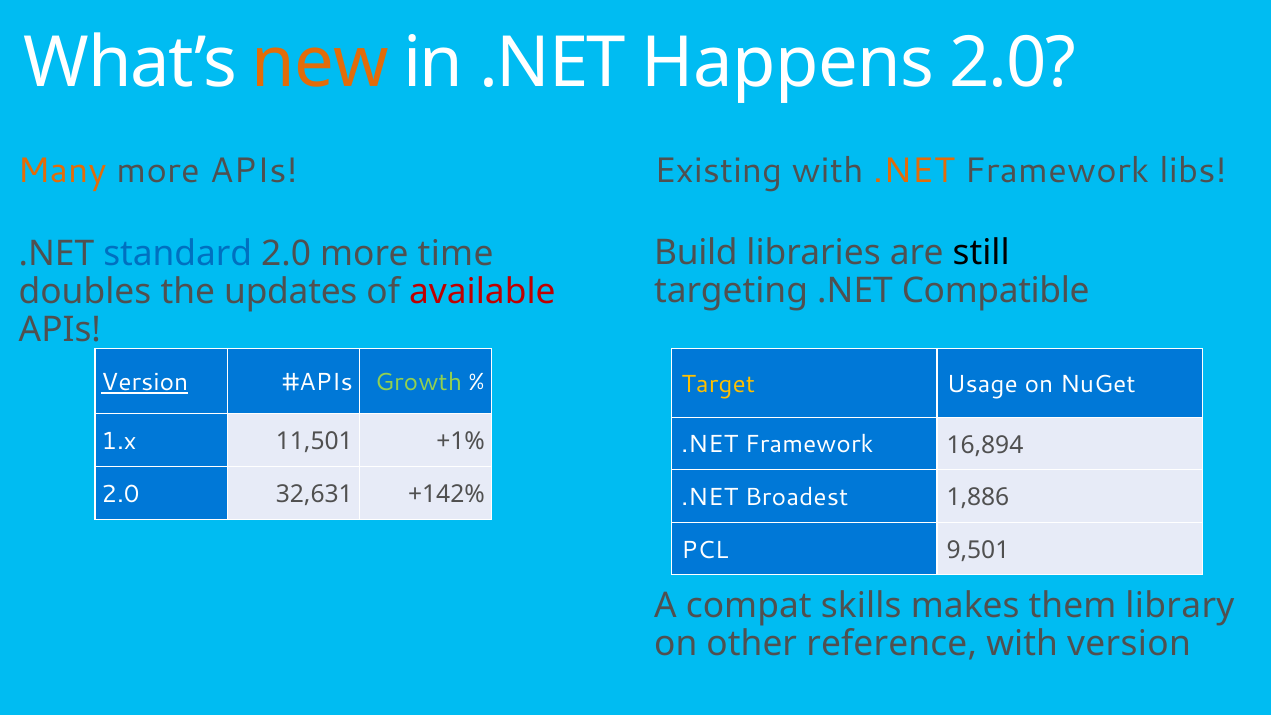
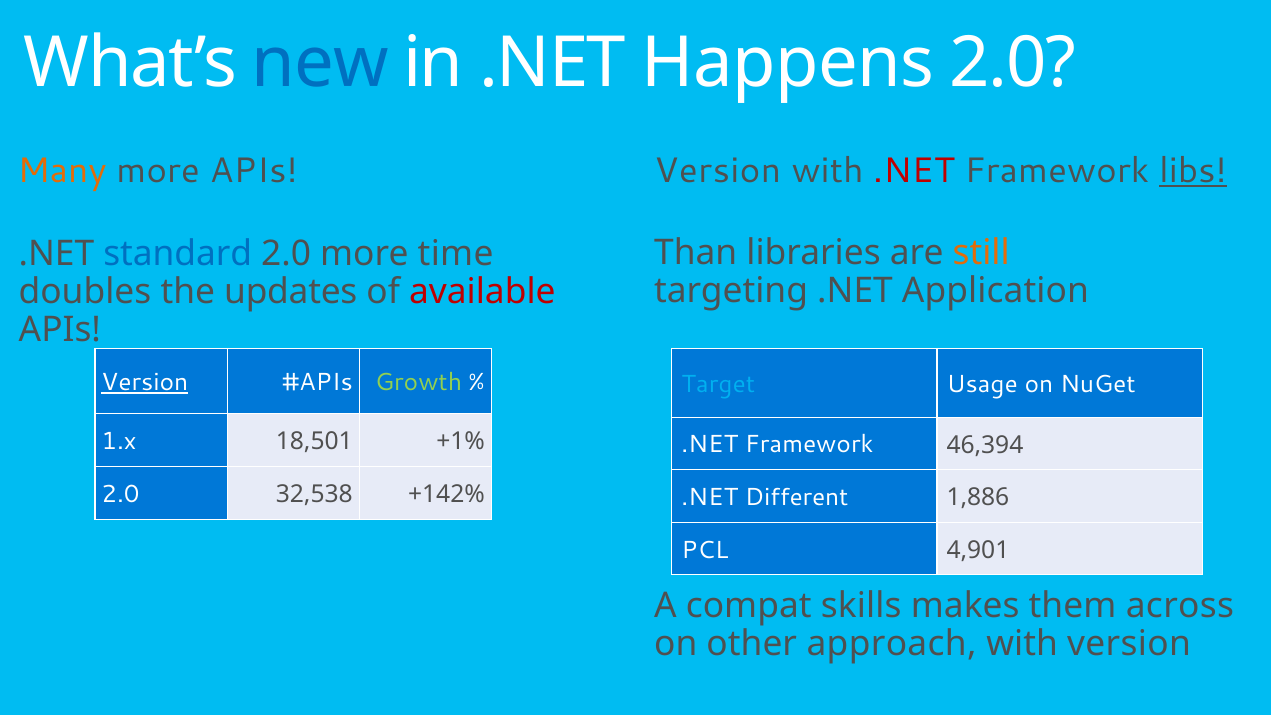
new colour: orange -> blue
APIs Existing: Existing -> Version
.NET at (914, 171) colour: orange -> red
libs underline: none -> present
Build: Build -> Than
still colour: black -> orange
Compatible: Compatible -> Application
Target colour: yellow -> light blue
11,501: 11,501 -> 18,501
16,894: 16,894 -> 46,394
32,631: 32,631 -> 32,538
Broadest: Broadest -> Different
9,501: 9,501 -> 4,901
library: library -> across
reference: reference -> approach
